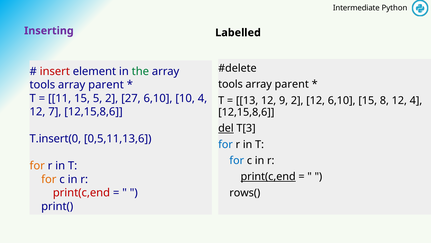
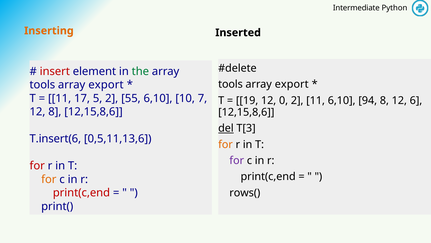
Inserting colour: purple -> orange
Labelled: Labelled -> Inserted
parent at (292, 84): parent -> export
parent at (106, 85): parent -> export
11 15: 15 -> 17
27: 27 -> 55
10 4: 4 -> 7
13: 13 -> 19
9: 9 -> 0
2 12: 12 -> 11
6,10 15: 15 -> 94
12 4: 4 -> 6
12 7: 7 -> 8
T.insert(0: T.insert(0 -> T.insert(6
for at (226, 144) colour: blue -> orange
for at (237, 160) colour: blue -> purple
for at (37, 165) colour: orange -> red
print(c,end at (268, 176) underline: present -> none
